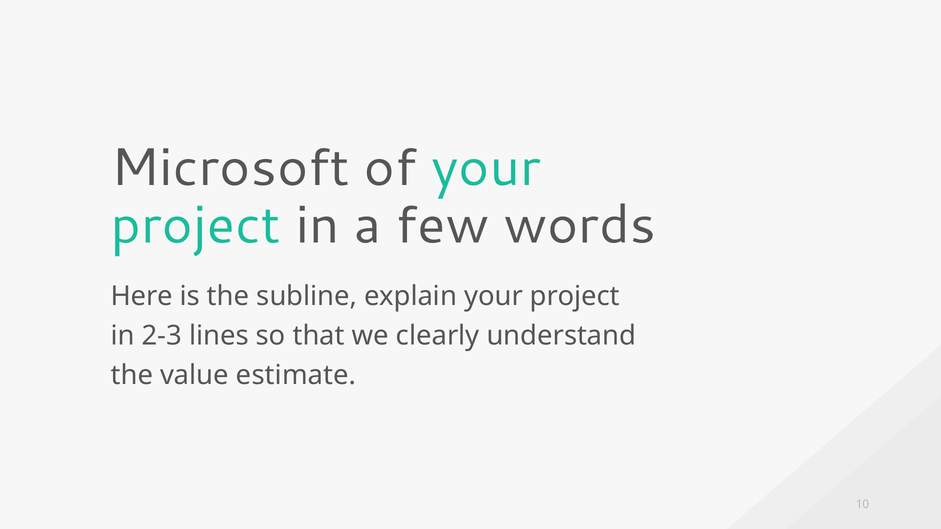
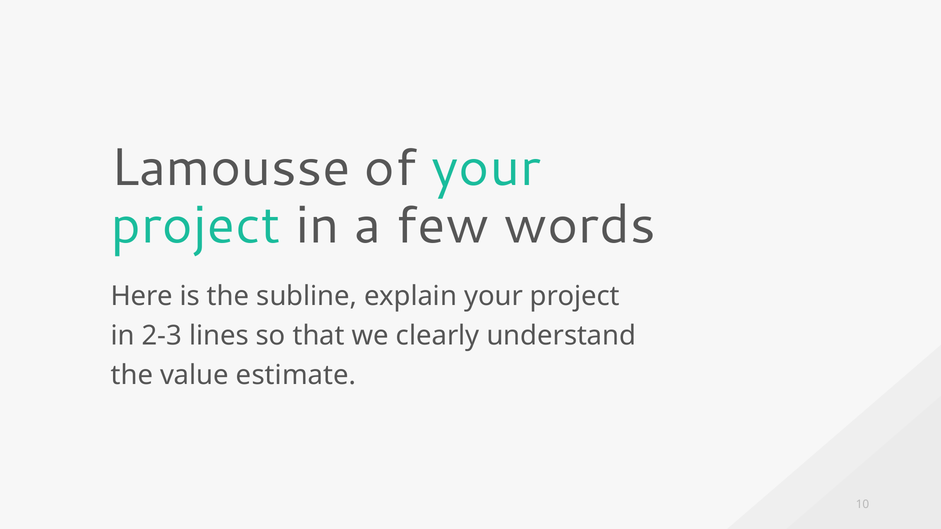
Microsoft: Microsoft -> Lamousse
